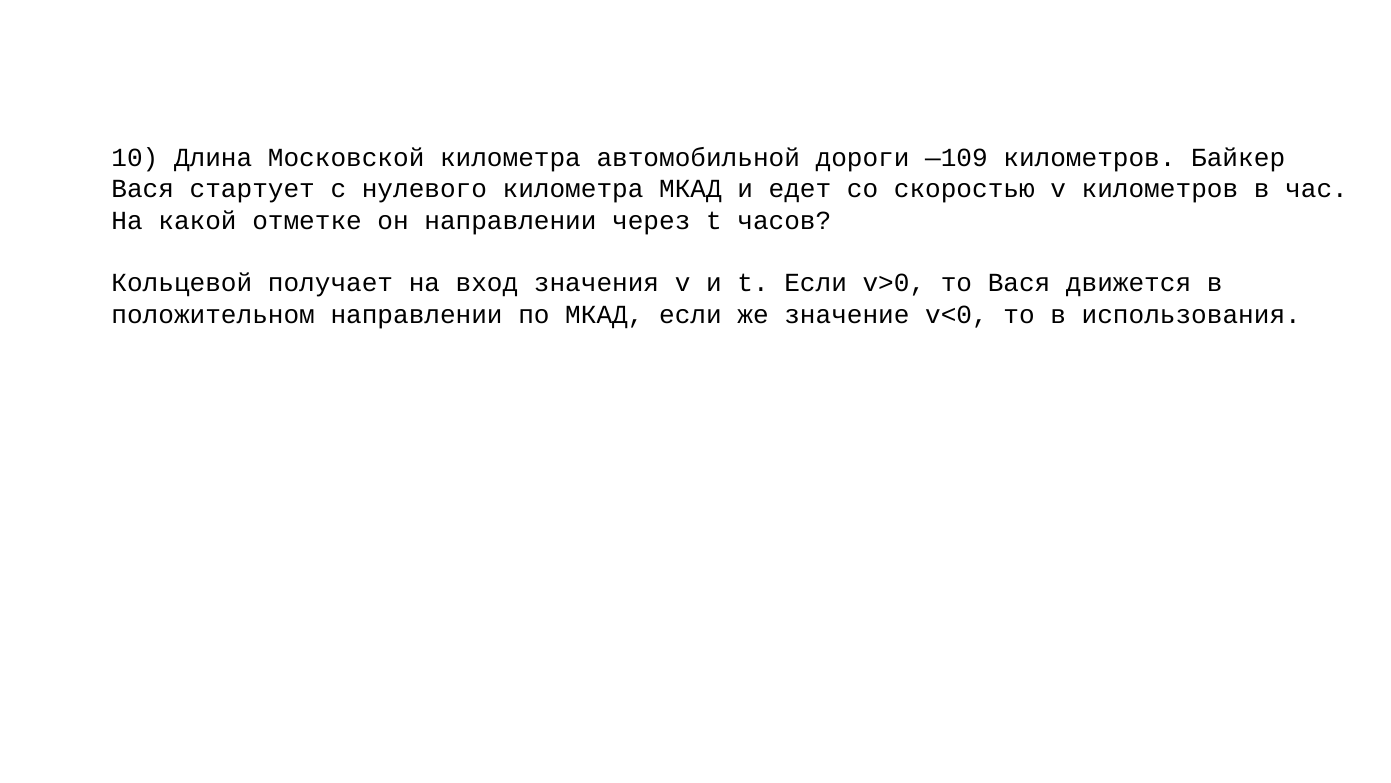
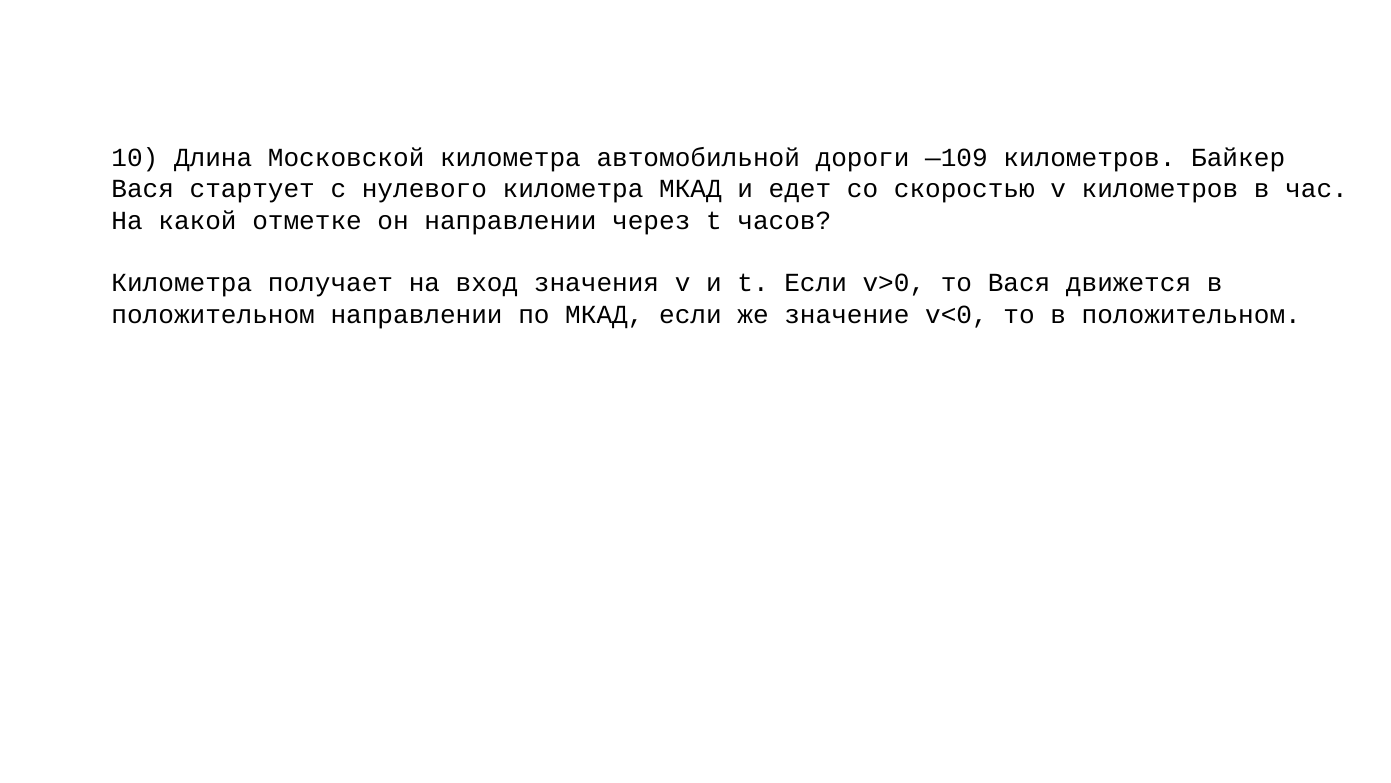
Кольцевой at (182, 283): Кольцевой -> Километра
то в использования: использования -> положительном
